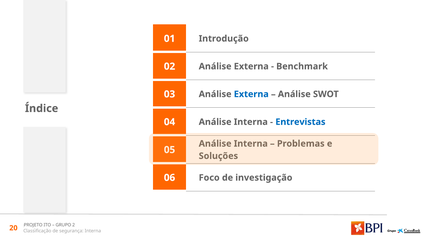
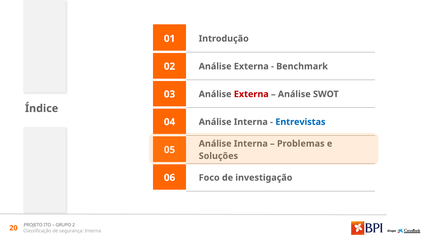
Externa at (251, 94) colour: blue -> red
